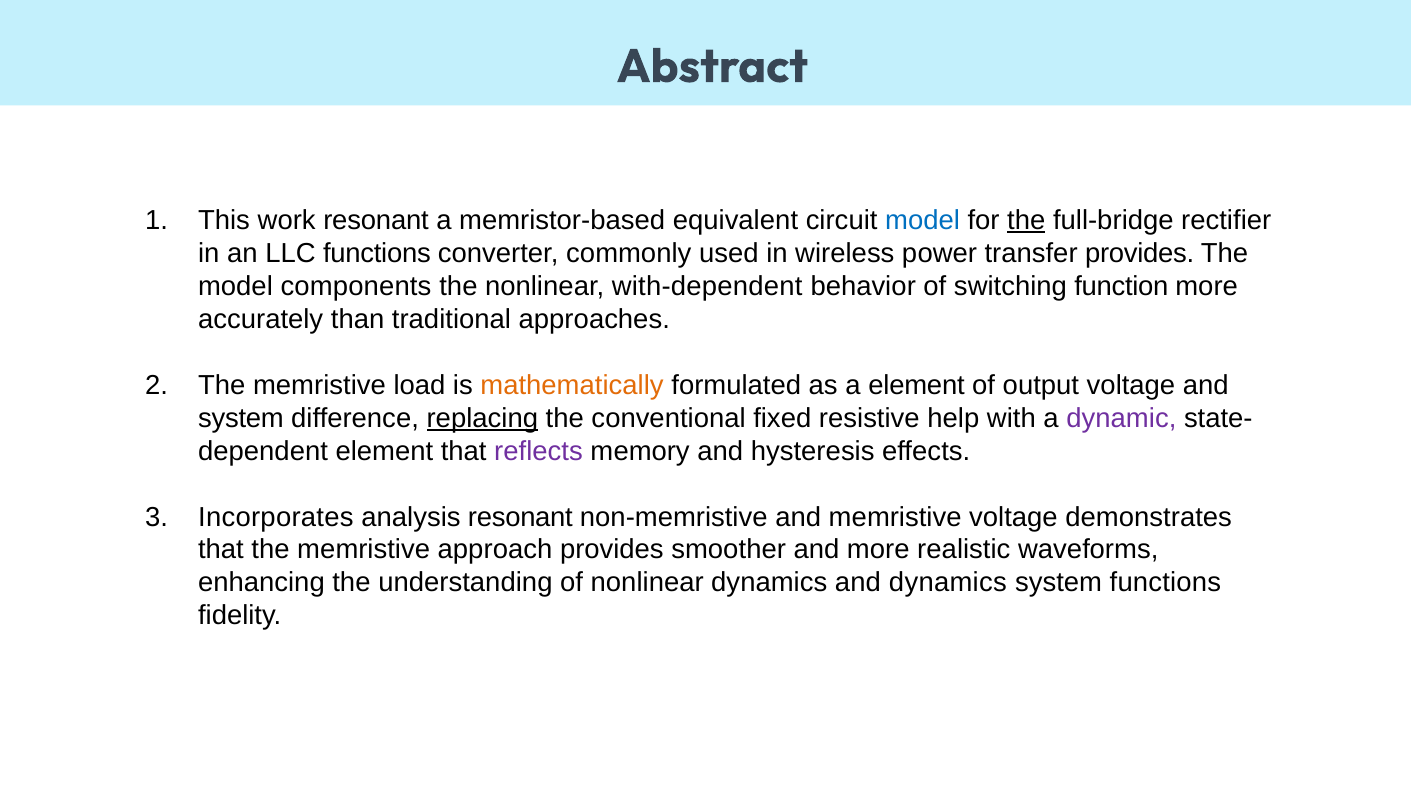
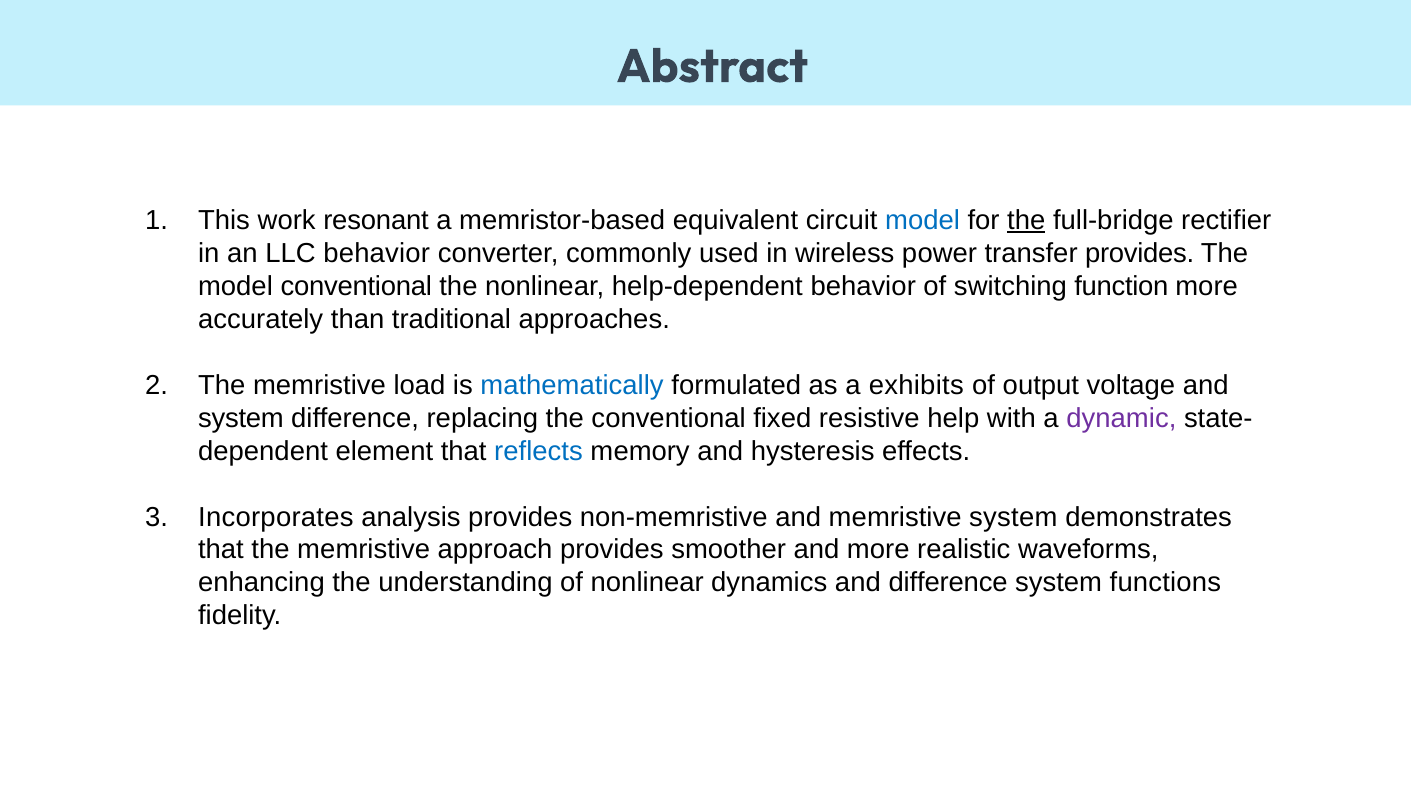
LLC functions: functions -> behavior
model components: components -> conventional
with-dependent: with-dependent -> help-dependent
mathematically colour: orange -> blue
a element: element -> exhibits
replacing underline: present -> none
reflects colour: purple -> blue
analysis resonant: resonant -> provides
memristive voltage: voltage -> system
and dynamics: dynamics -> difference
